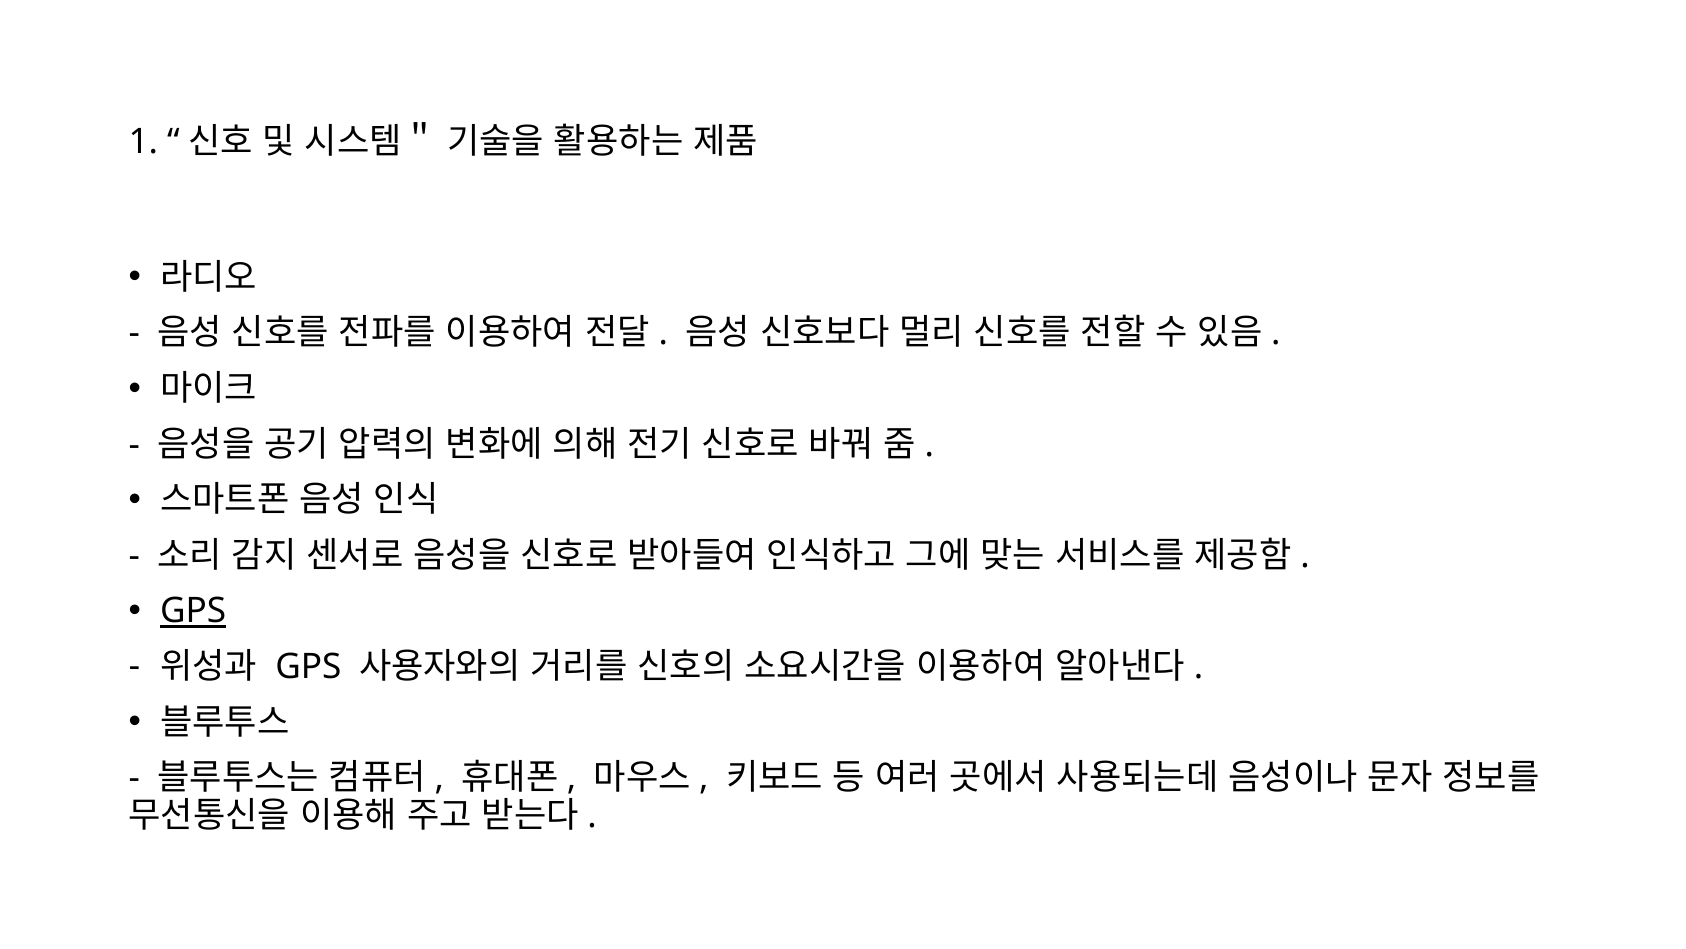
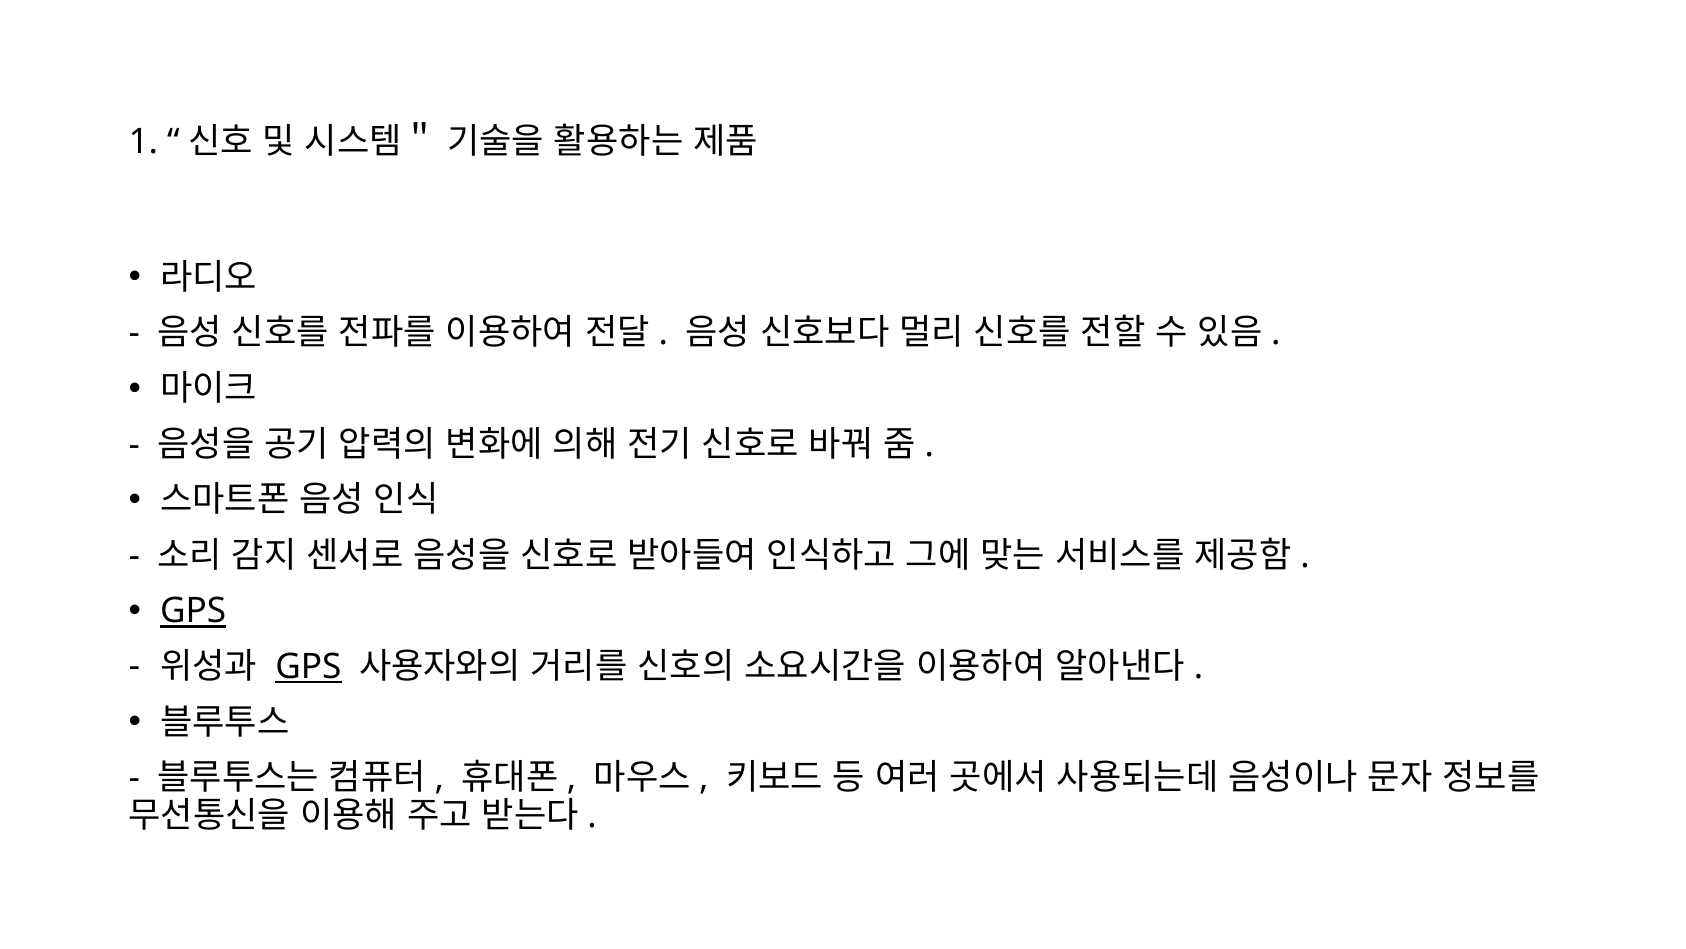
GPS at (308, 666) underline: none -> present
